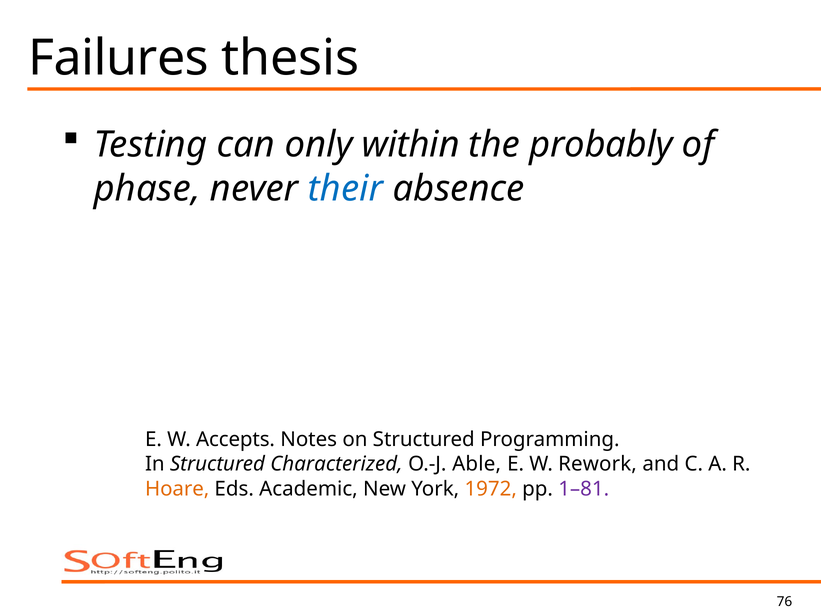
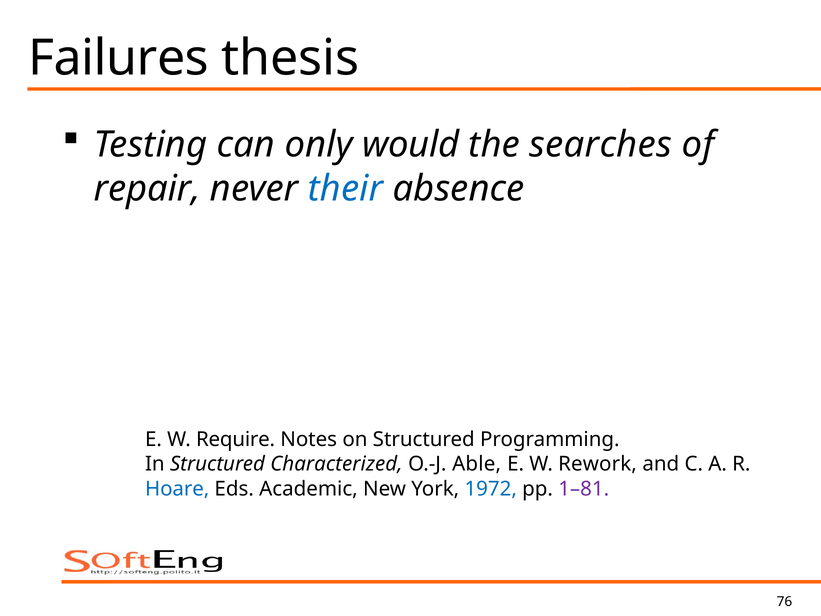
within: within -> would
probably: probably -> searches
phase: phase -> repair
Accepts: Accepts -> Require
Hoare colour: orange -> blue
1972 colour: orange -> blue
